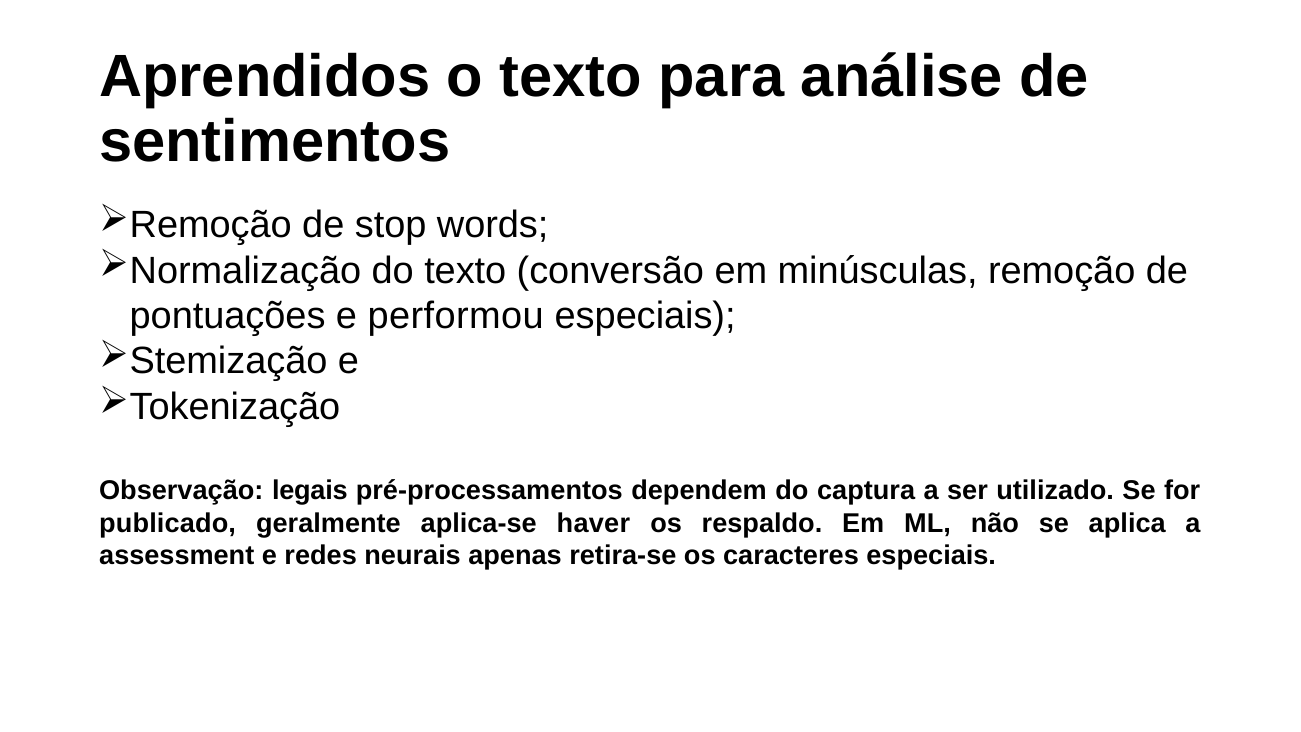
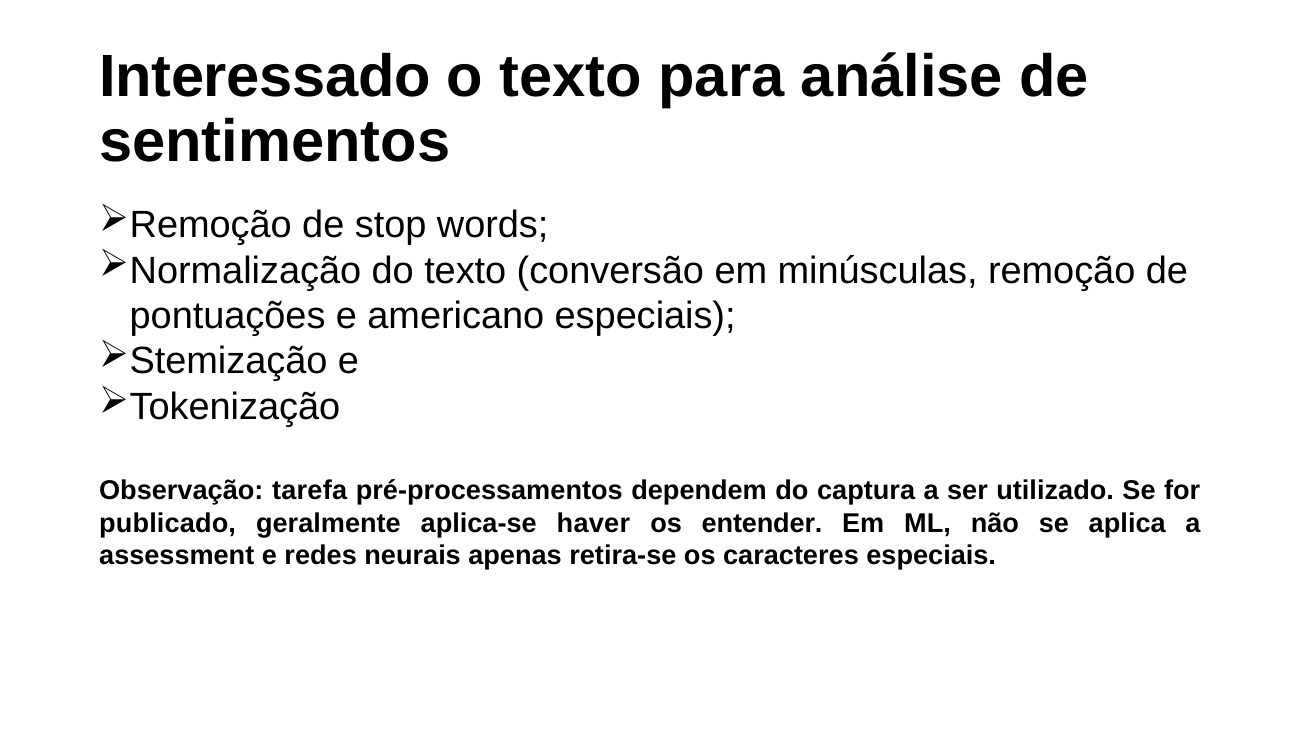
Aprendidos: Aprendidos -> Interessado
performou: performou -> americano
legais: legais -> tarefa
respaldo: respaldo -> entender
